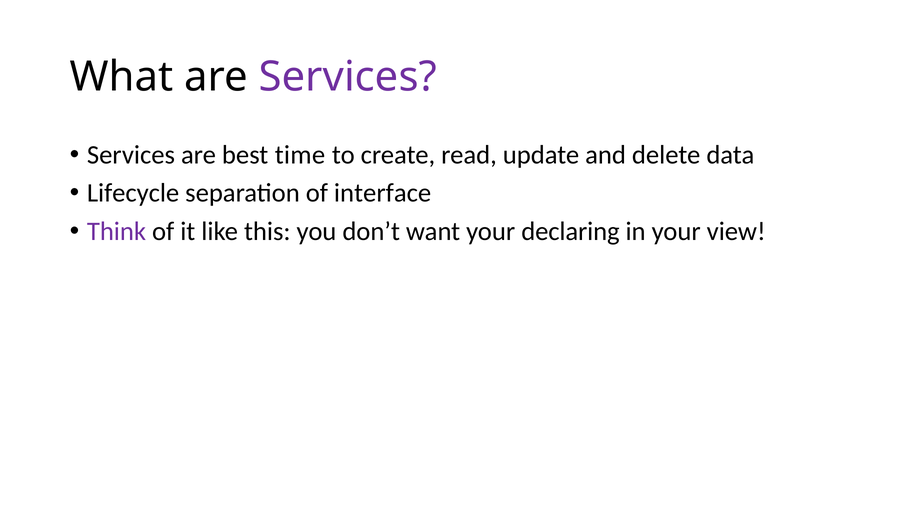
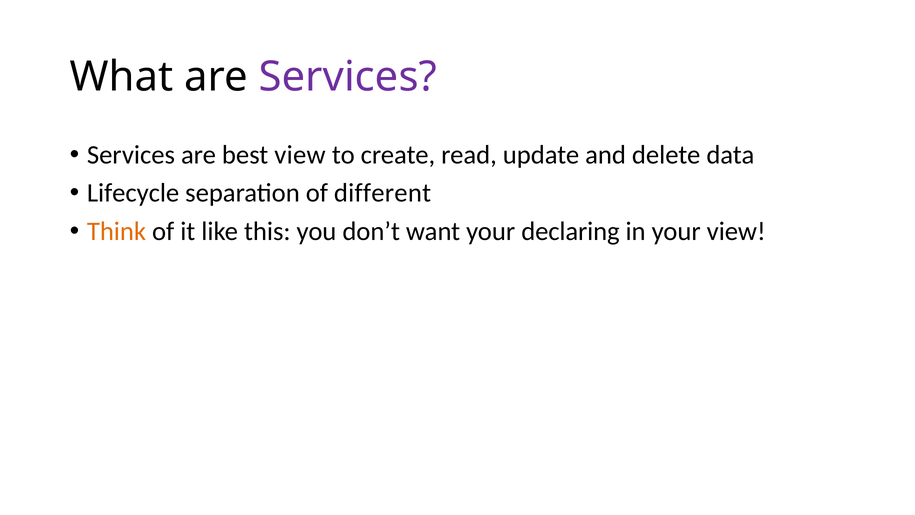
best time: time -> view
interface: interface -> different
Think colour: purple -> orange
